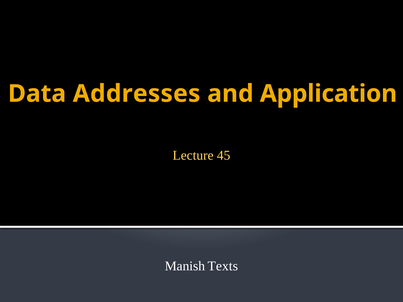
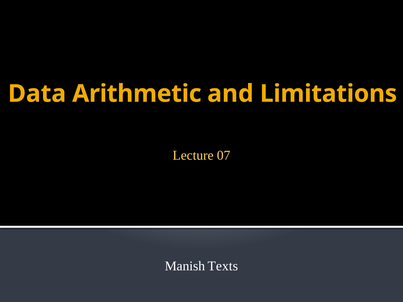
Addresses: Addresses -> Arithmetic
Application: Application -> Limitations
45: 45 -> 07
